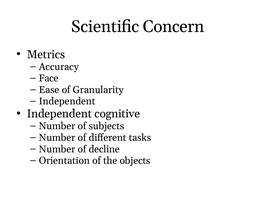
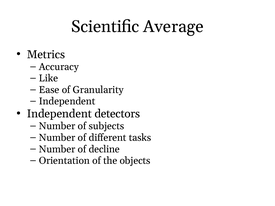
Concern: Concern -> Average
Face: Face -> Like
cognitive: cognitive -> detectors
